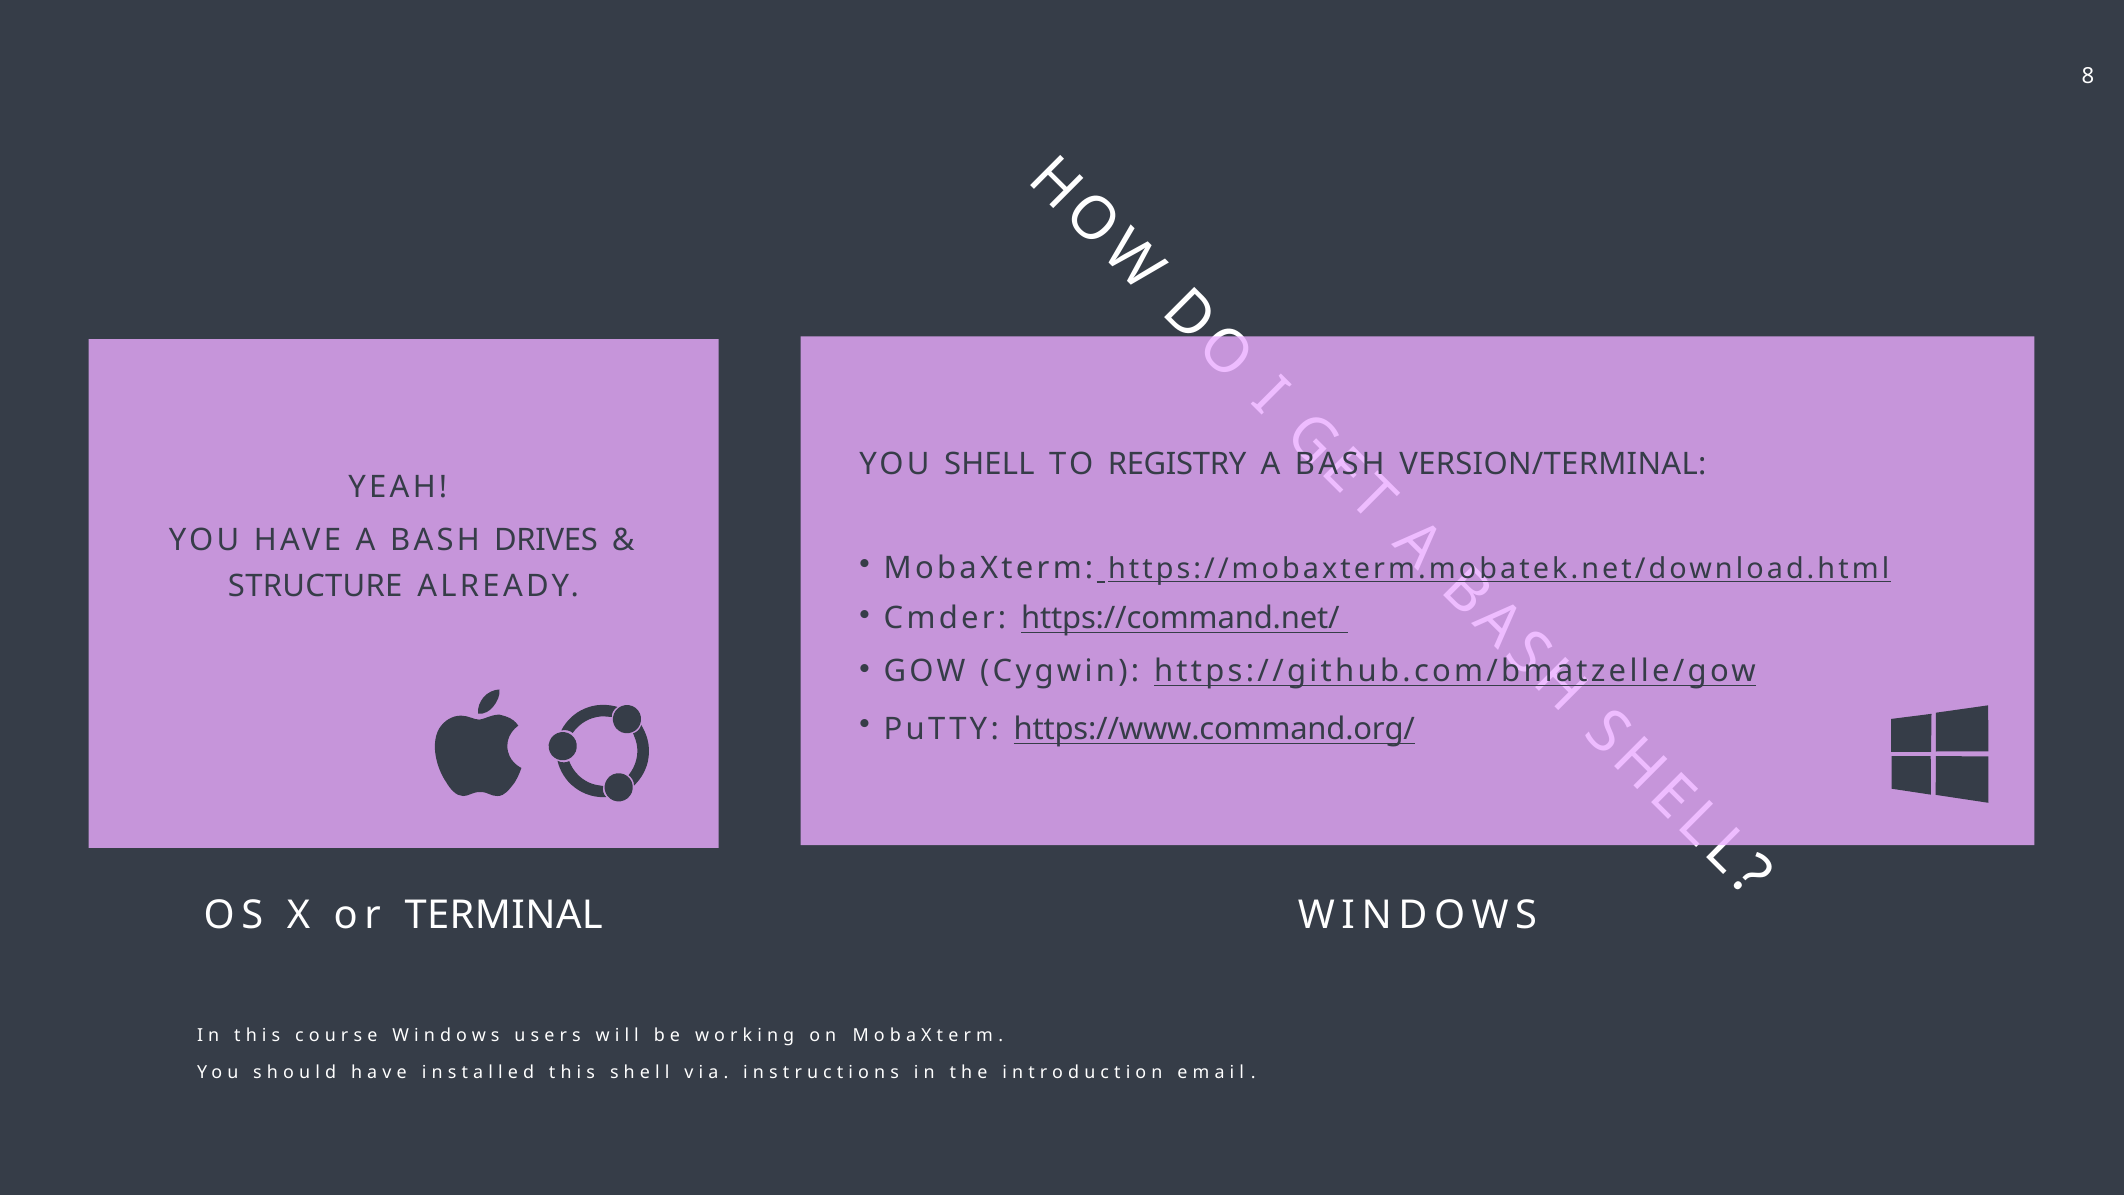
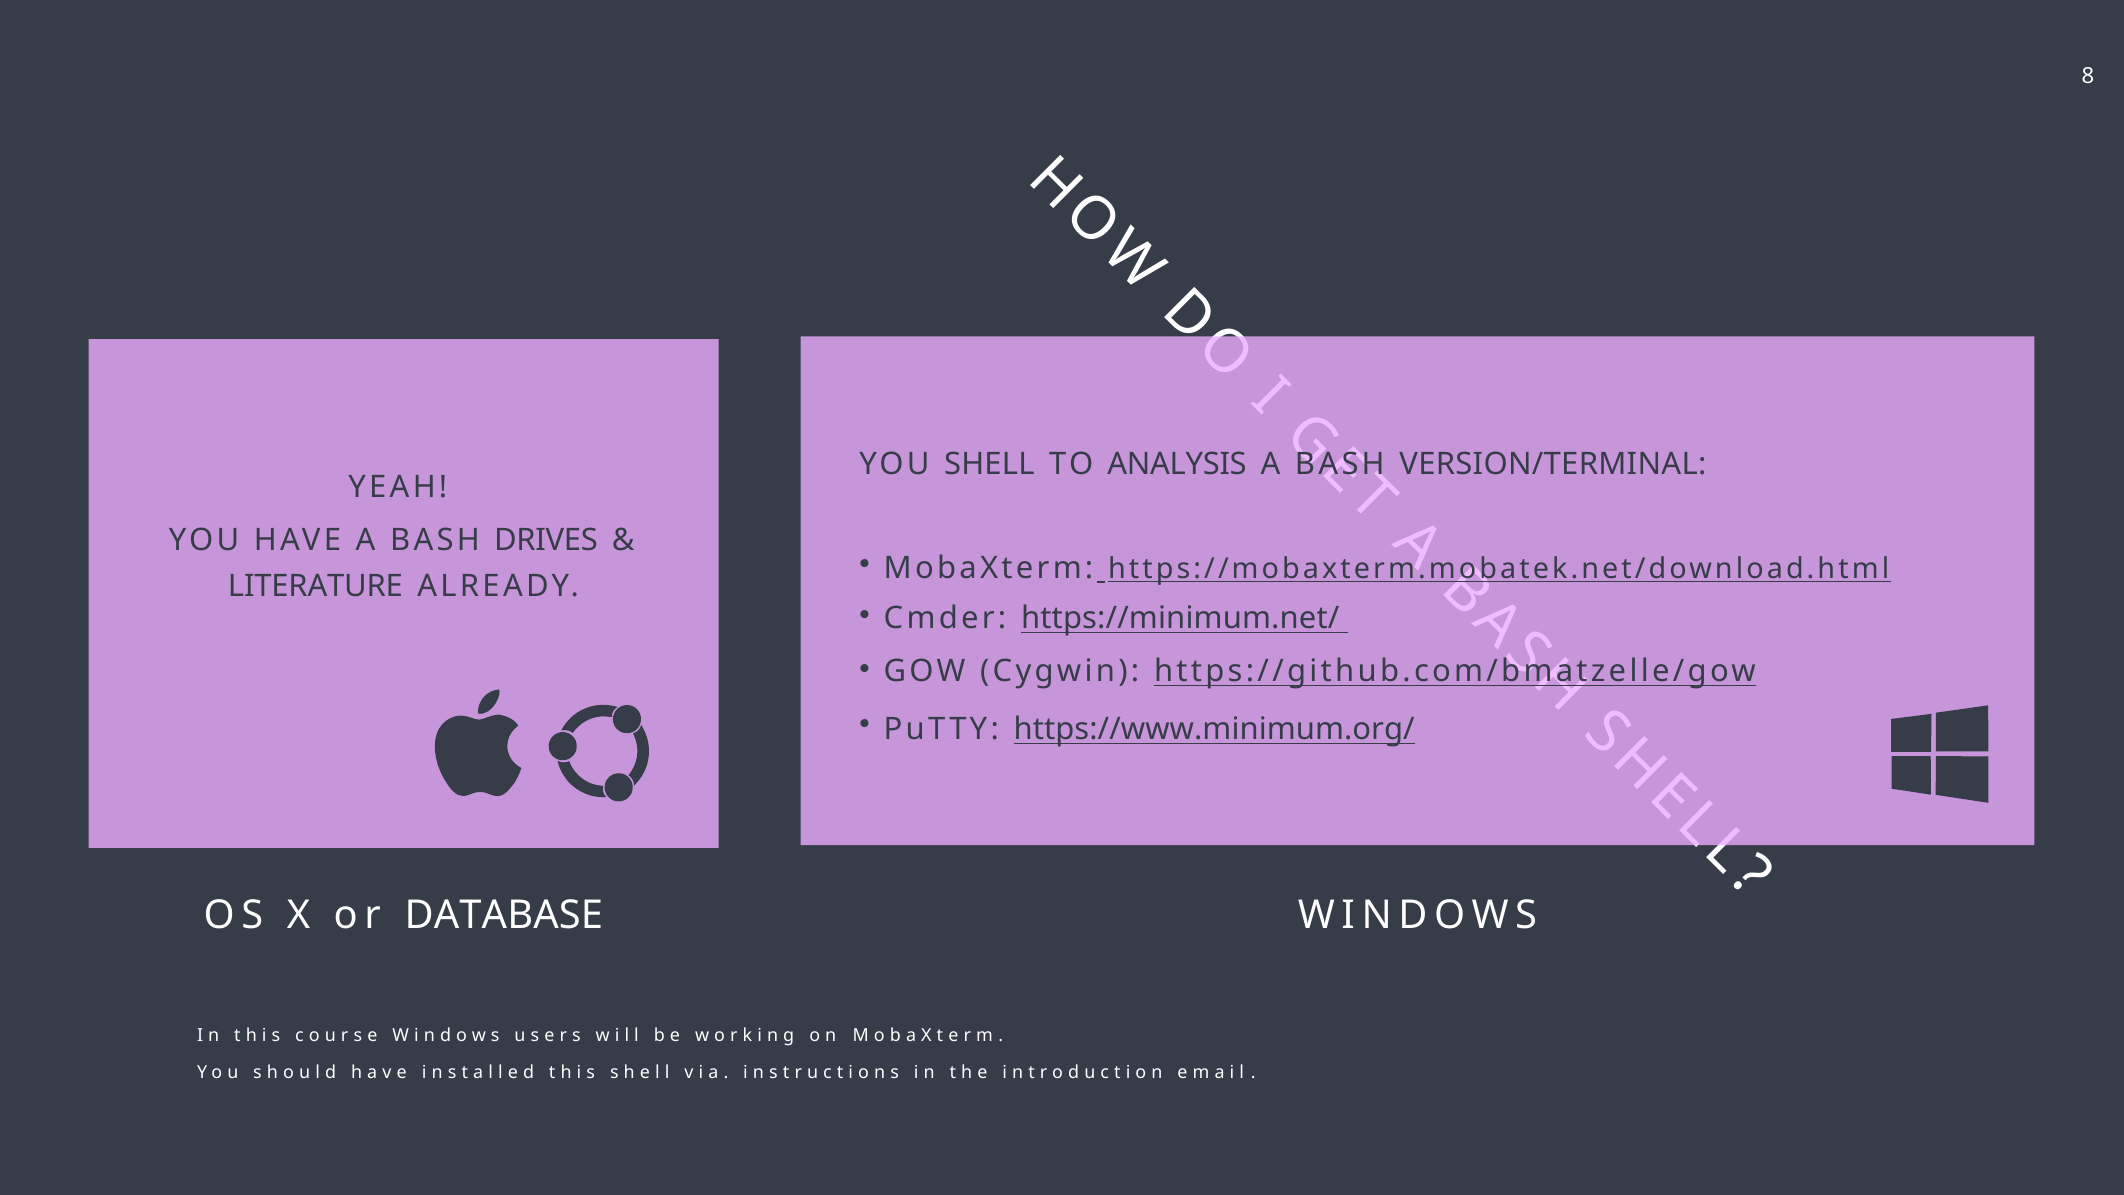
REGISTRY: REGISTRY -> ANALYSIS
STRUCTURE: STRUCTURE -> LITERATURE
https://command.net/: https://command.net/ -> https://minimum.net/
https://www.command.org/: https://www.command.org/ -> https://www.minimum.org/
TERMINAL: TERMINAL -> DATABASE
